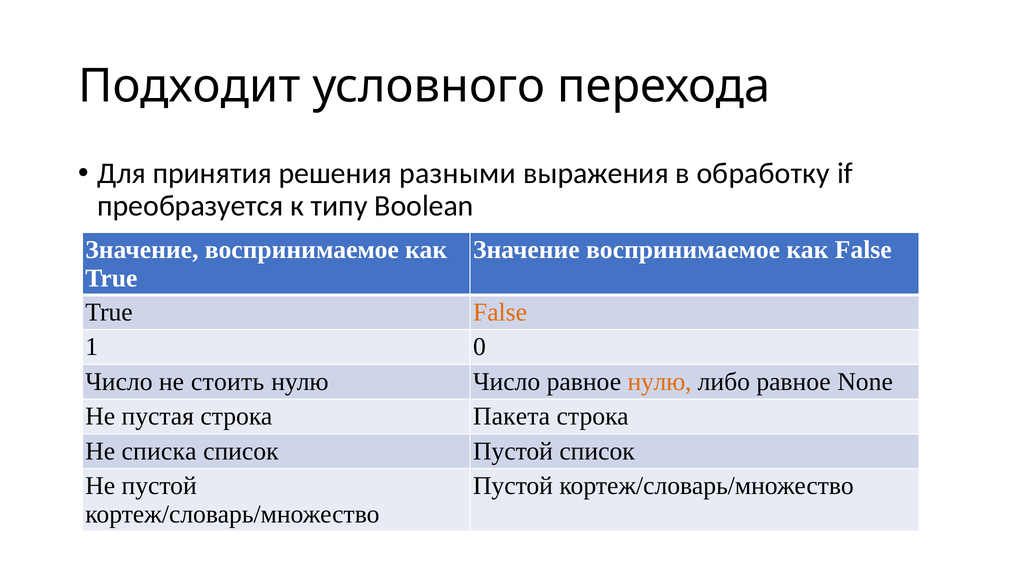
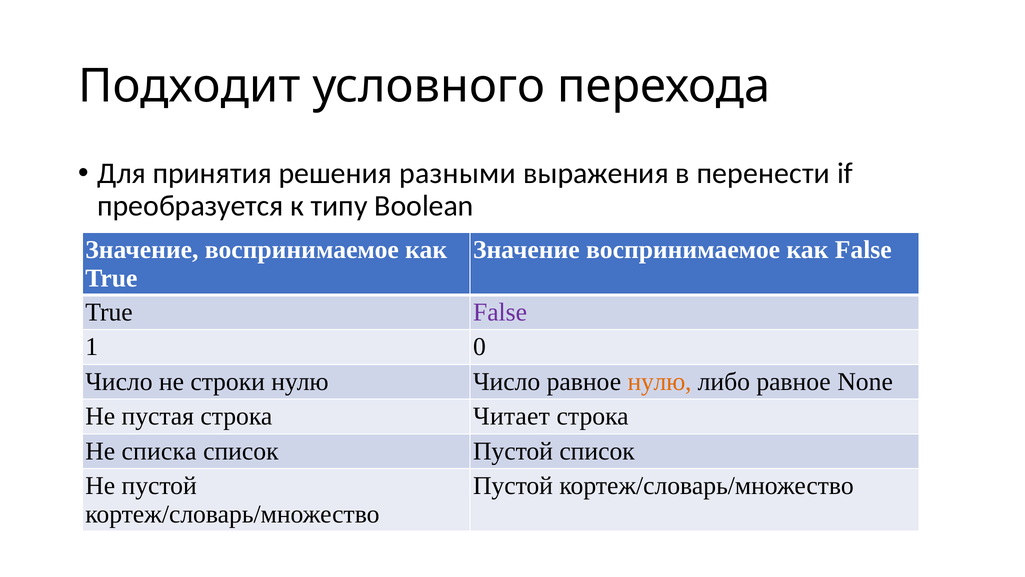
обработку: обработку -> перенести
False at (500, 312) colour: orange -> purple
стоить: стоить -> строки
Пакета: Пакета -> Читает
